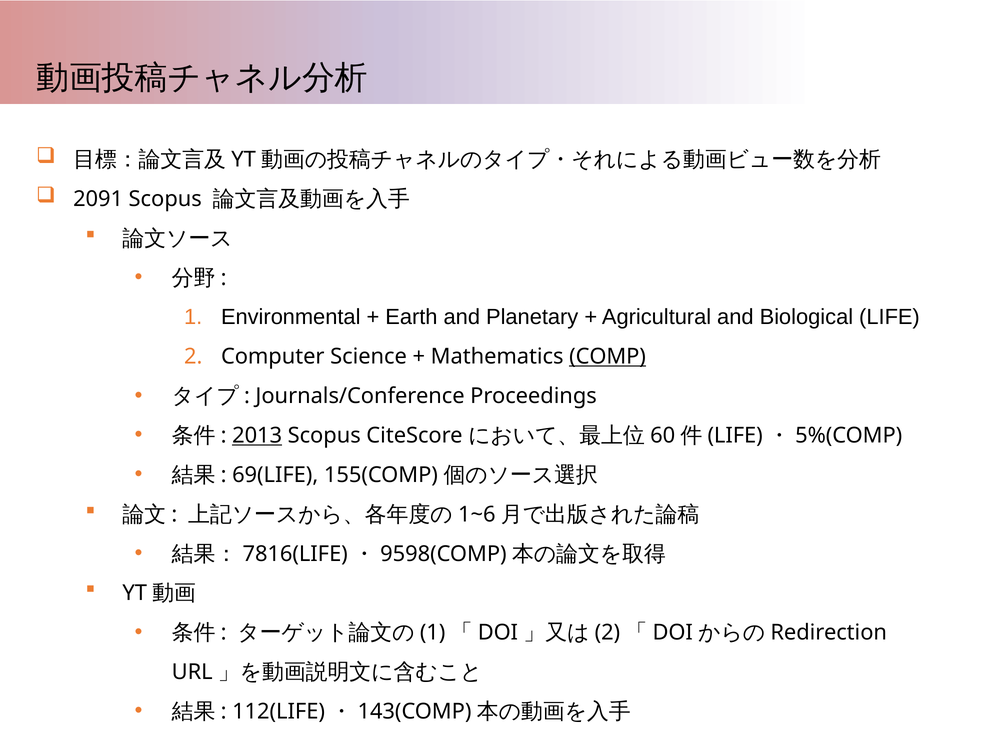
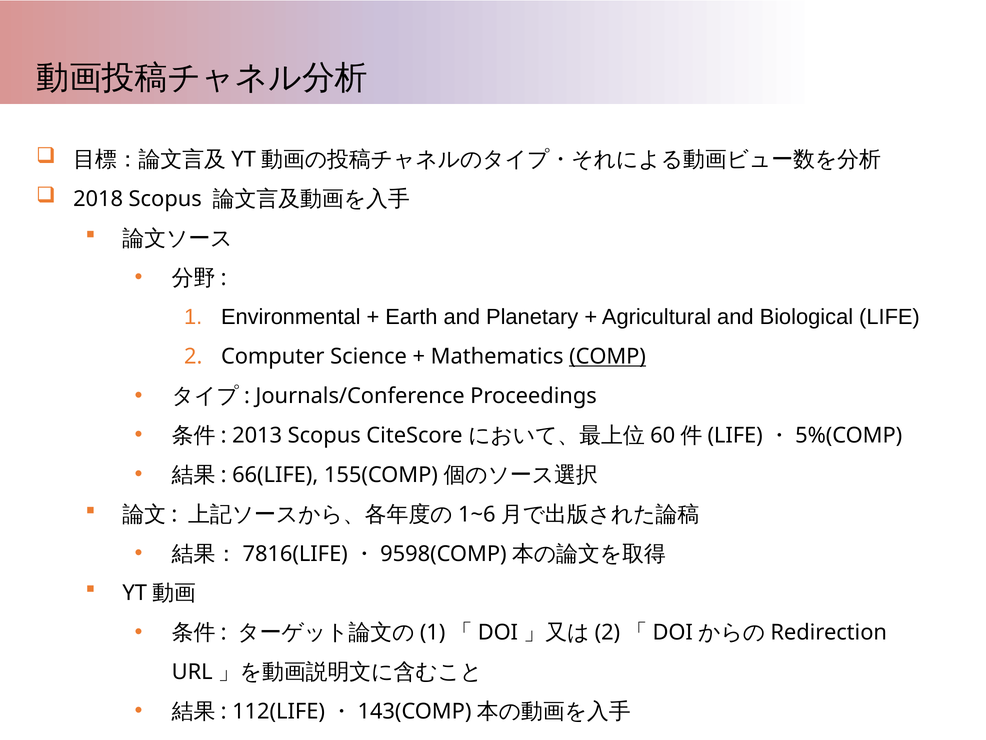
2091: 2091 -> 2018
2013 underline: present -> none
69(LIFE: 69(LIFE -> 66(LIFE
